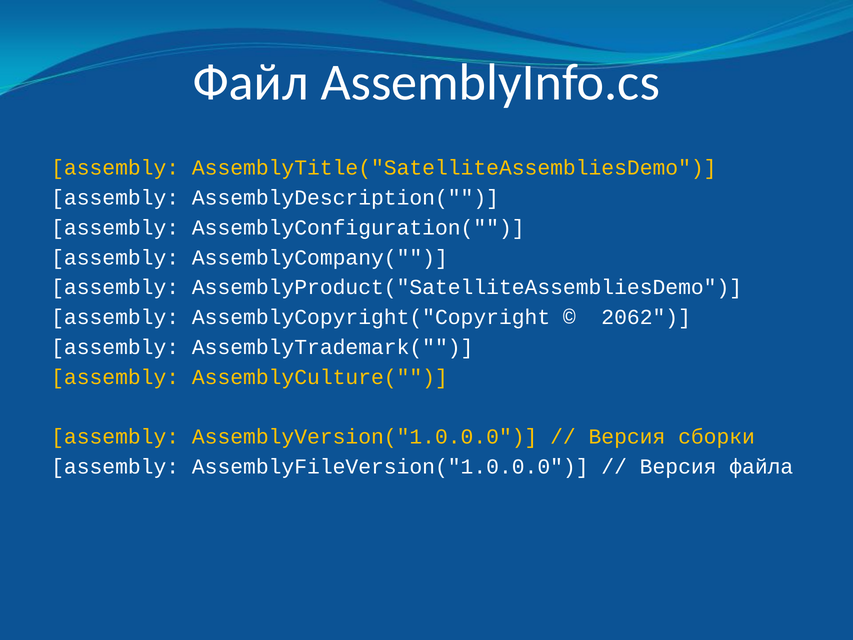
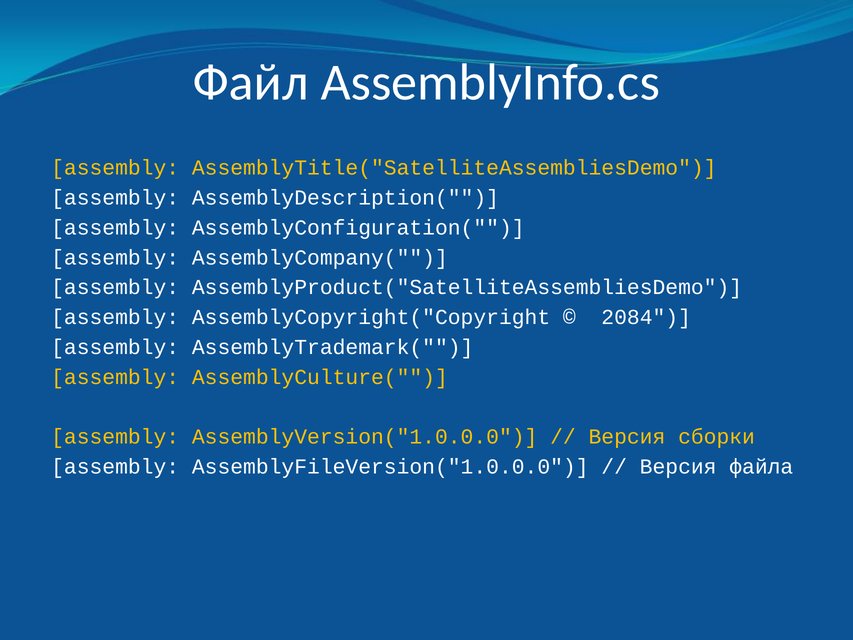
2062: 2062 -> 2084
